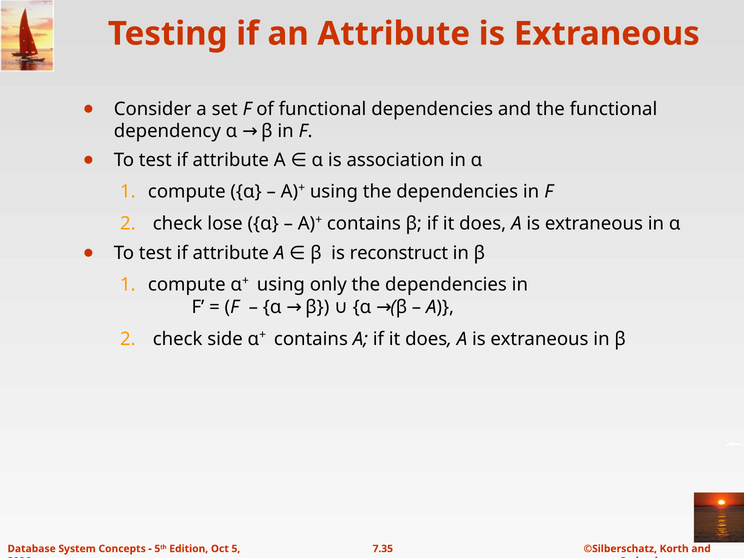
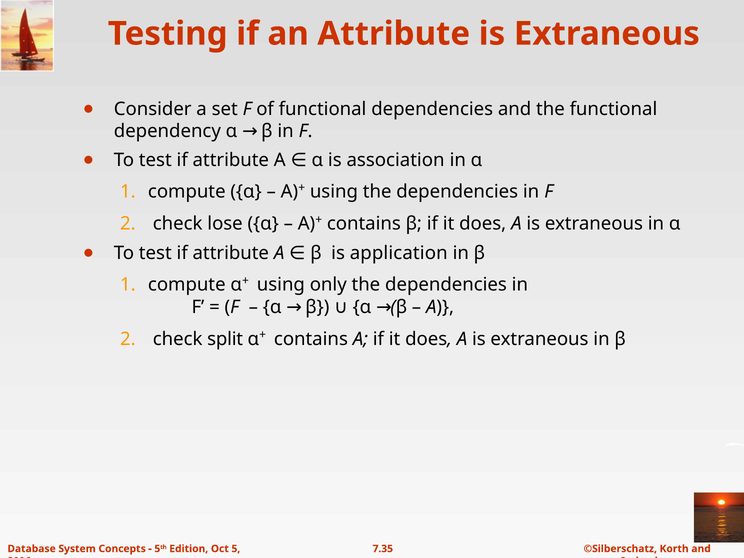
reconstruct: reconstruct -> application
side: side -> split
